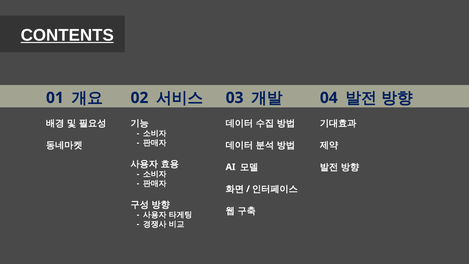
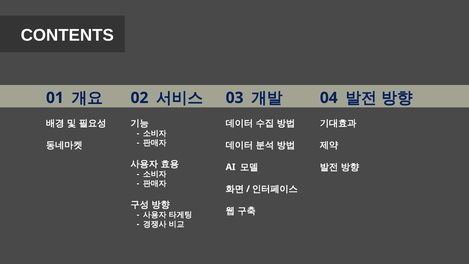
CONTENTS underline: present -> none
